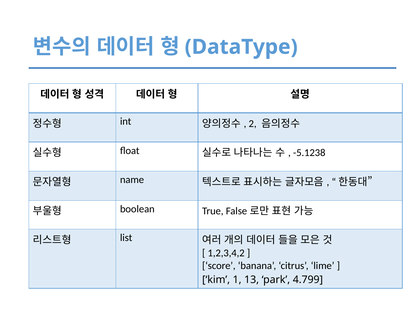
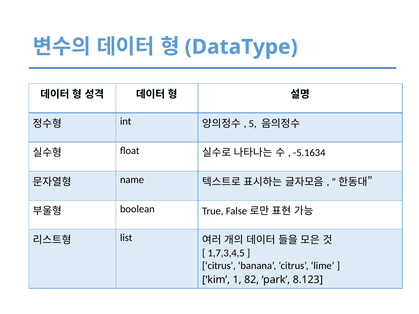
2: 2 -> 5
-5.1238: -5.1238 -> -5.1634
1,2,3,4,2: 1,2,3,4,2 -> 1,7,3,4,5
score at (219, 266): score -> citrus
13: 13 -> 82
4.799: 4.799 -> 8.123
